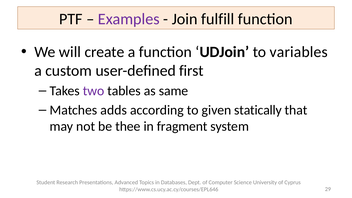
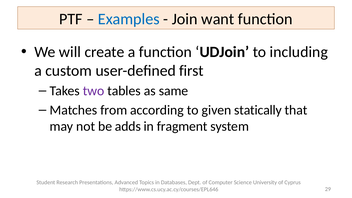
Examples colour: purple -> blue
fulfill: fulfill -> want
variables: variables -> including
adds: adds -> from
thee: thee -> adds
